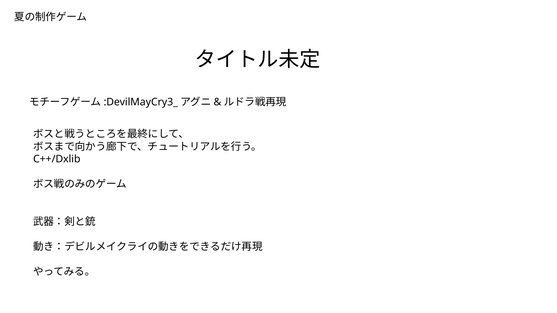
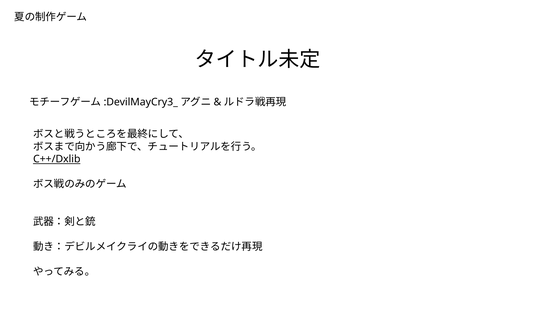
C++/Dxlib underline: none -> present
